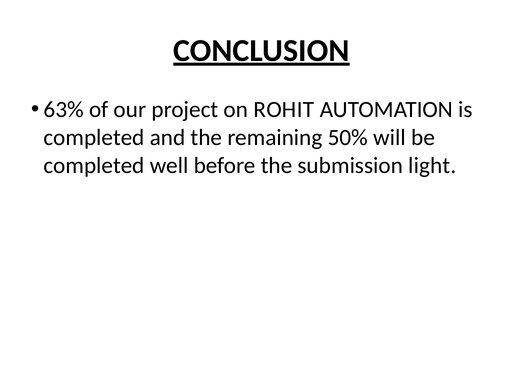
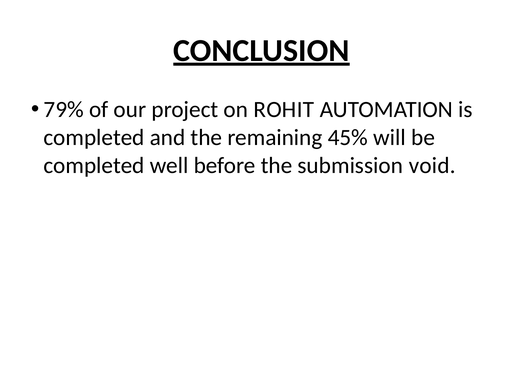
63%: 63% -> 79%
50%: 50% -> 45%
light: light -> void
